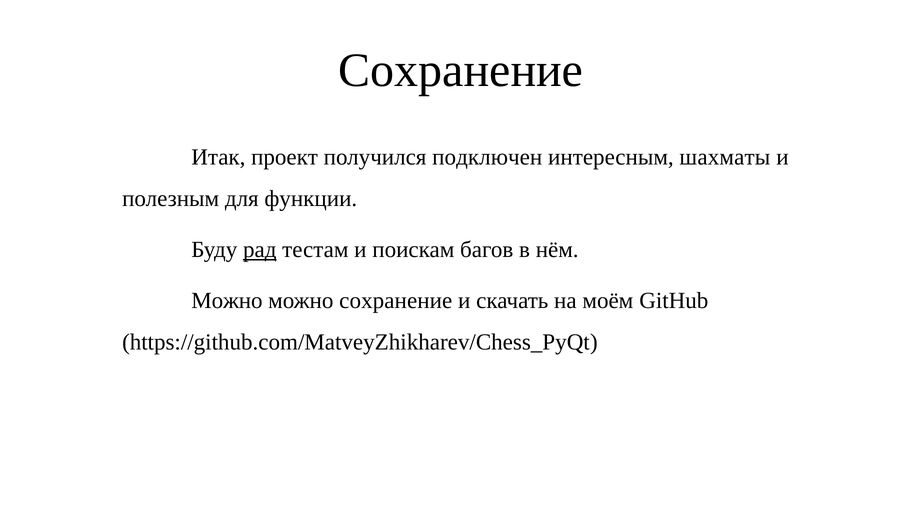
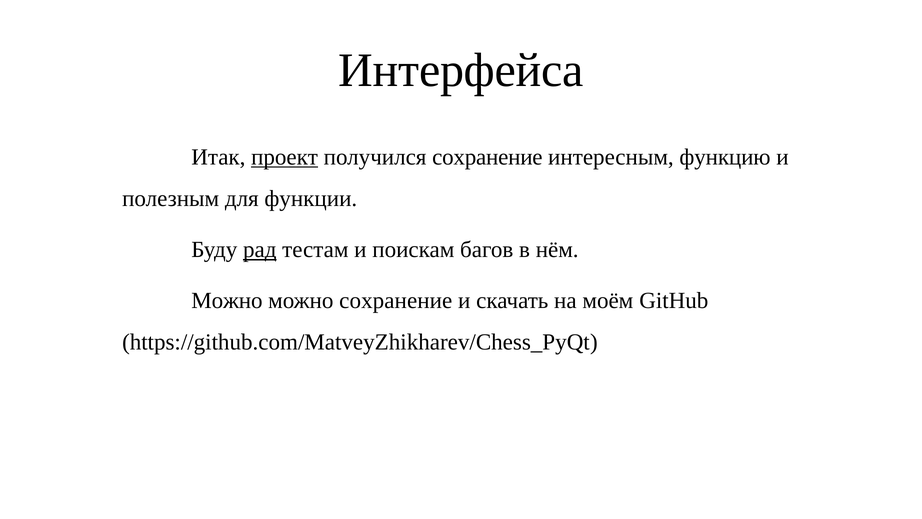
Сохранение at (461, 70): Сохранение -> Интерфейса
проект underline: none -> present
получился подключен: подключен -> сохранение
шахматы: шахматы -> функцию
